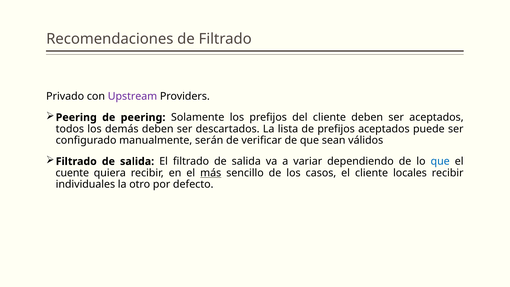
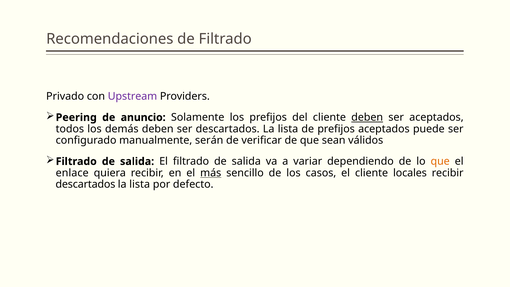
de peering: peering -> anuncio
deben at (367, 117) underline: none -> present
que at (440, 161) colour: blue -> orange
cuente: cuente -> enlace
individuales at (85, 184): individuales -> descartados
otro at (140, 184): otro -> lista
